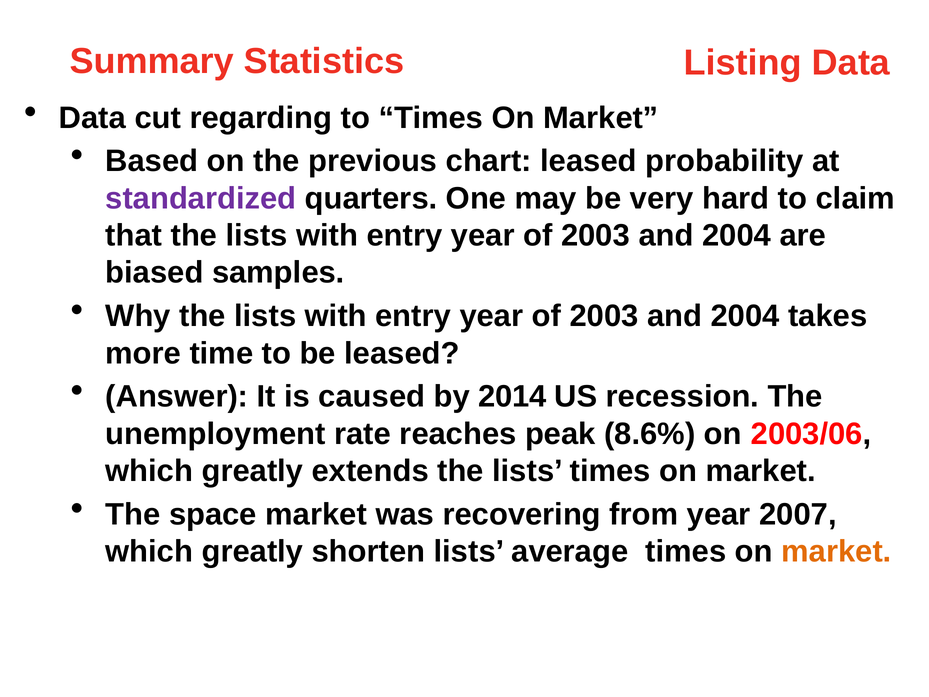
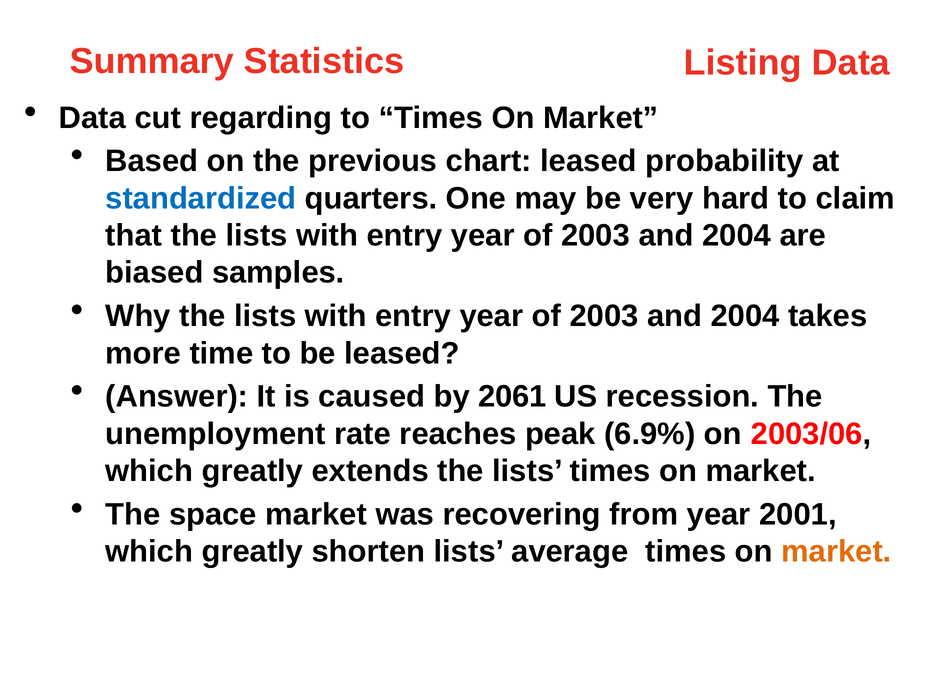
standardized colour: purple -> blue
2014: 2014 -> 2061
8.6%: 8.6% -> 6.9%
2007: 2007 -> 2001
